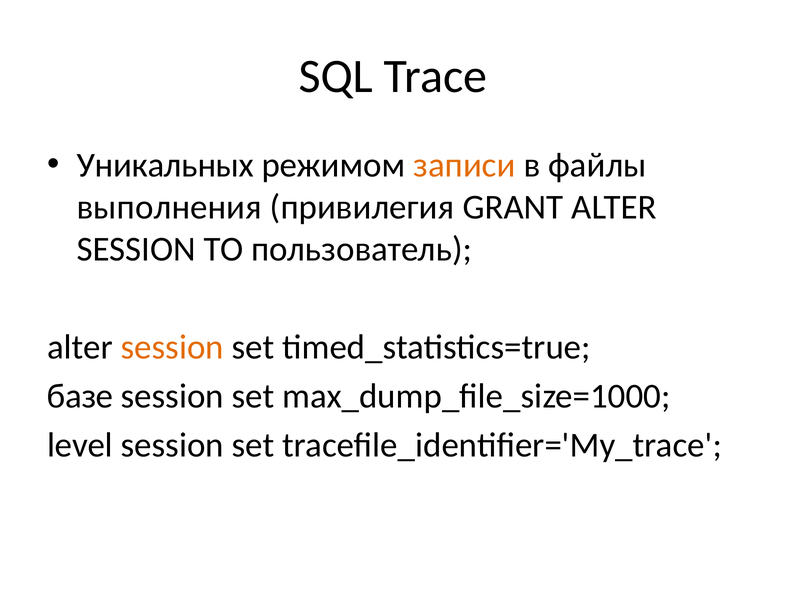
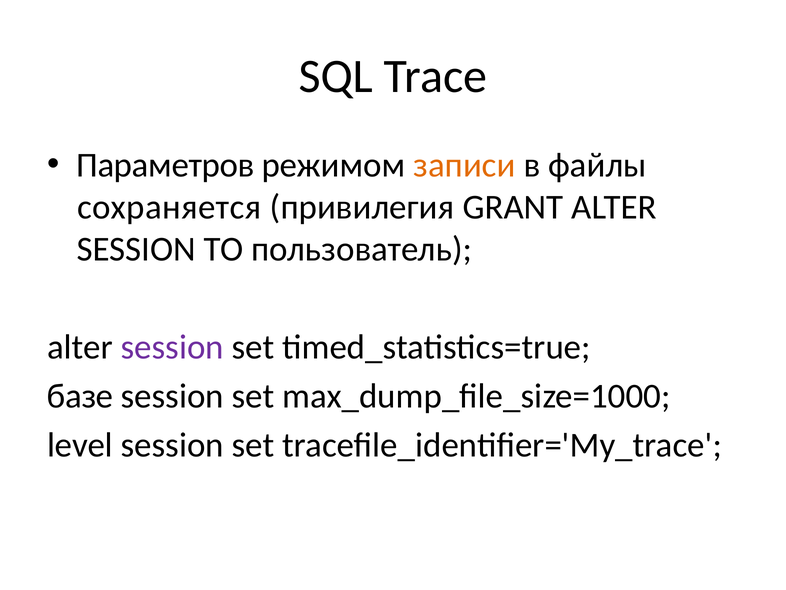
Уникальных: Уникальных -> Параметров
выполнения: выполнения -> сохраняется
session at (172, 347) colour: orange -> purple
